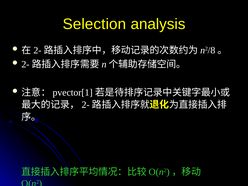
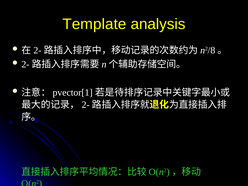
Selection: Selection -> Template
